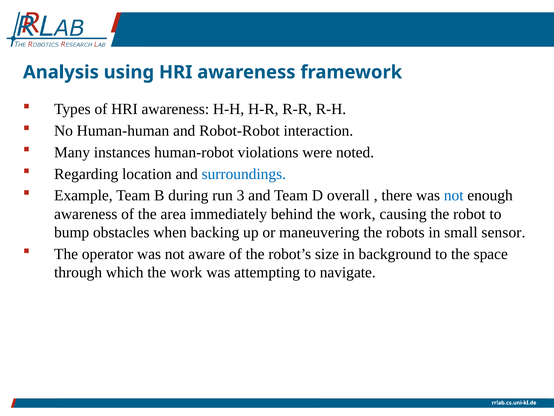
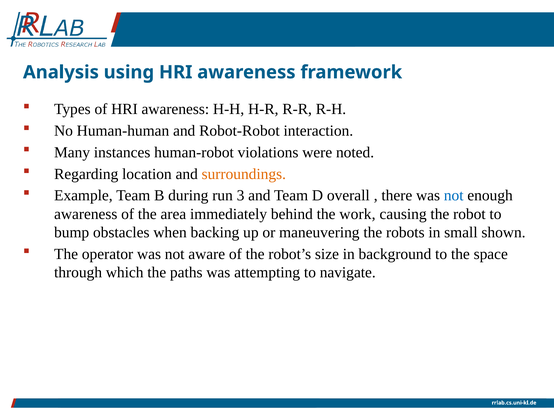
surroundings colour: blue -> orange
sensor: sensor -> shown
which the work: work -> paths
